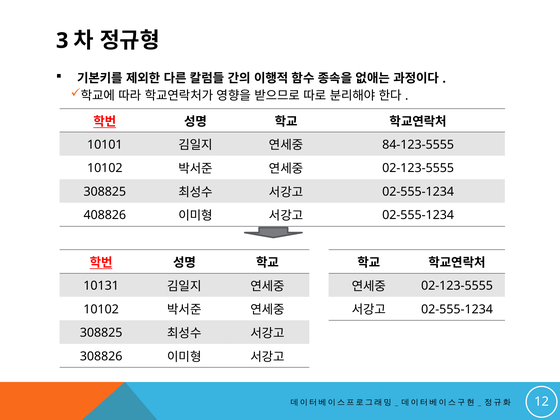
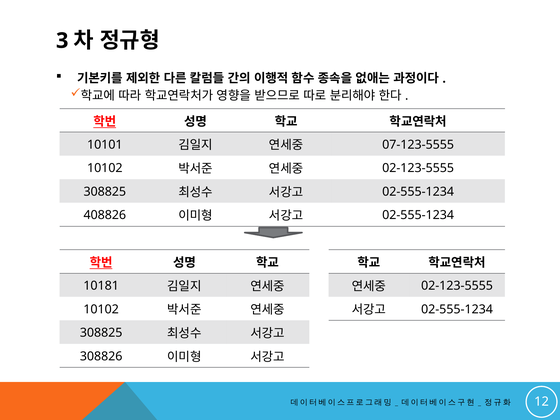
84-123-5555: 84-123-5555 -> 07-123-5555
10131: 10131 -> 10181
